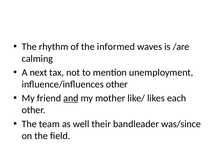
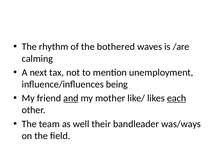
informed: informed -> bothered
influence/influences other: other -> being
each underline: none -> present
was/since: was/since -> was/ways
